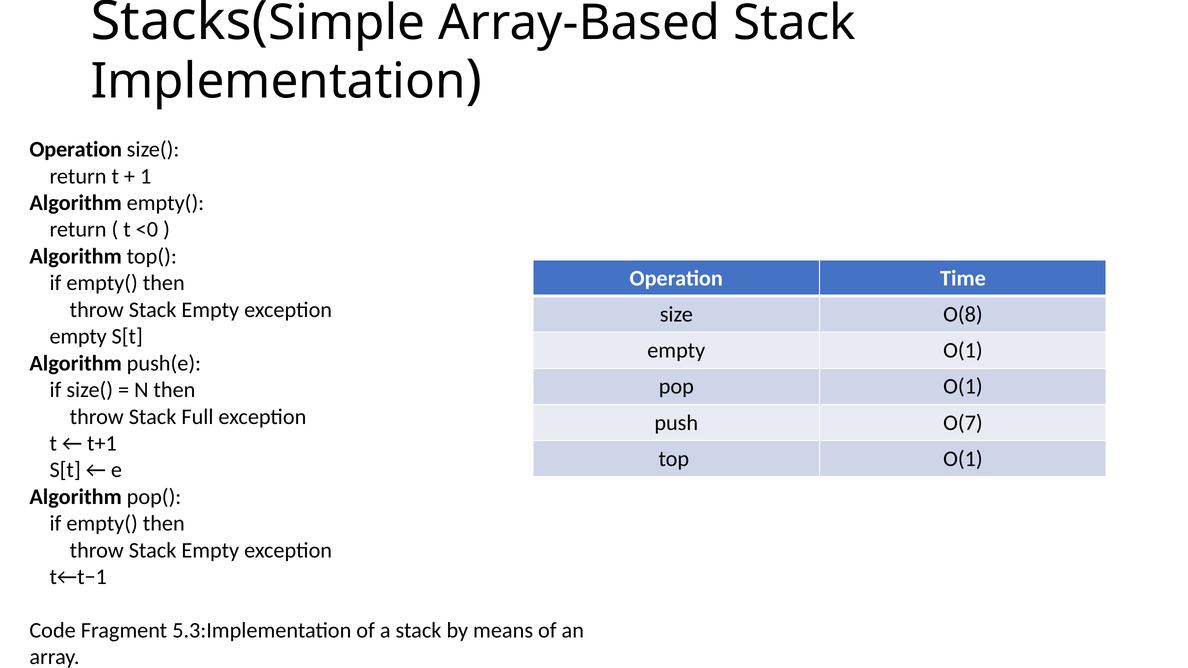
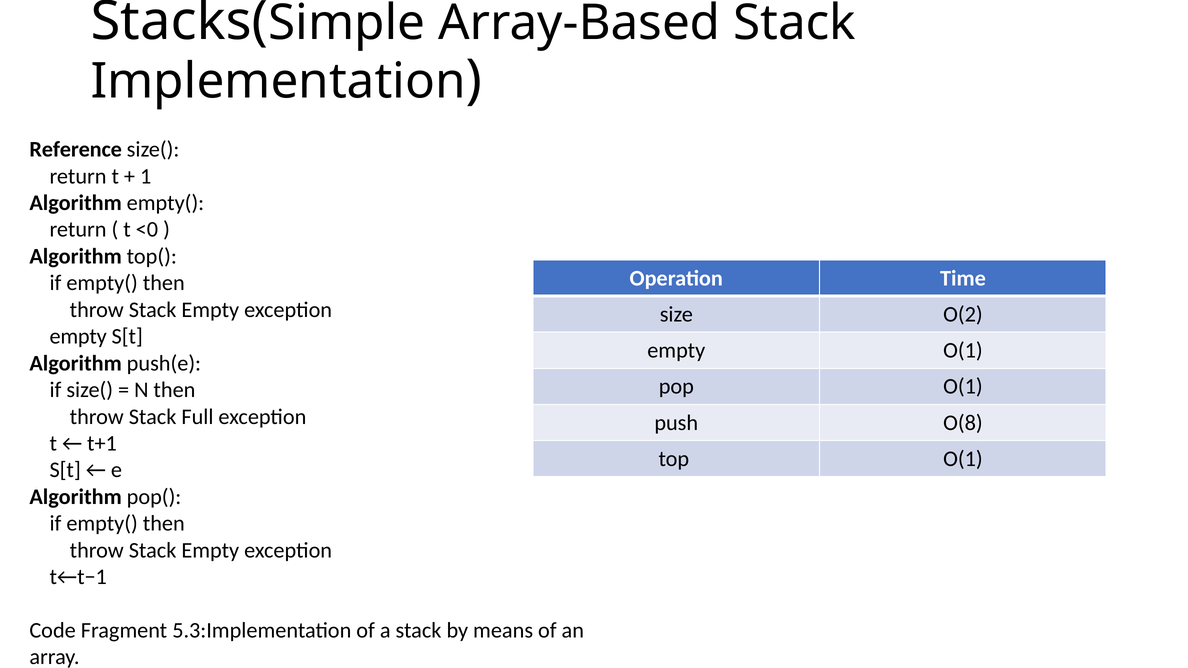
Operation at (76, 150): Operation -> Reference
O(8: O(8 -> O(2
O(7: O(7 -> O(8
